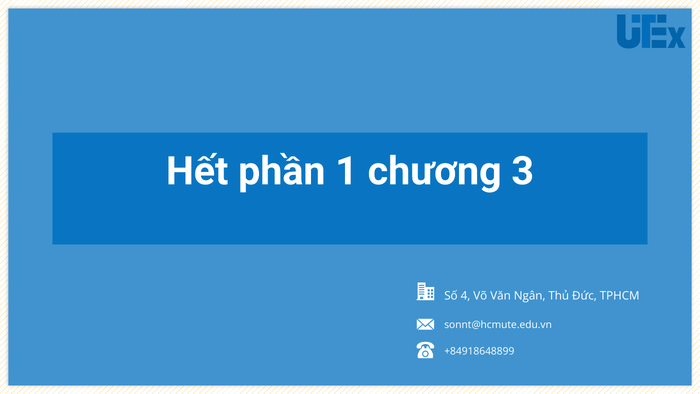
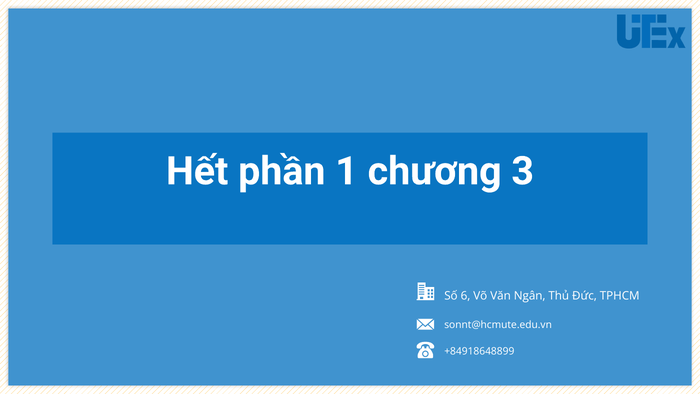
4: 4 -> 6
